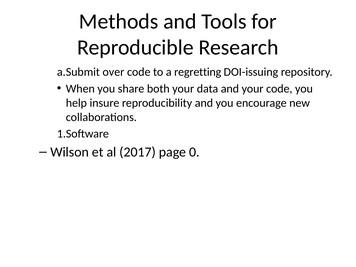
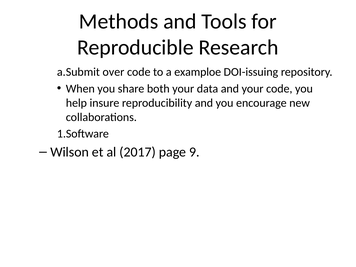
regretting: regretting -> examploe
0: 0 -> 9
